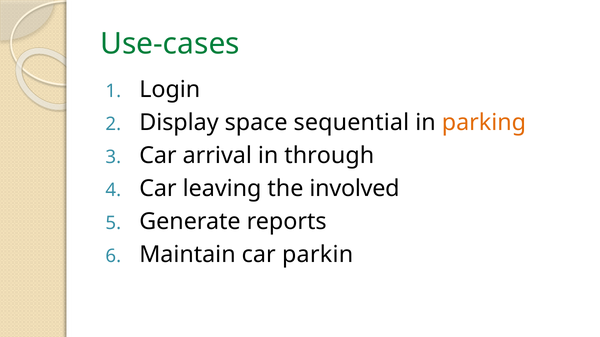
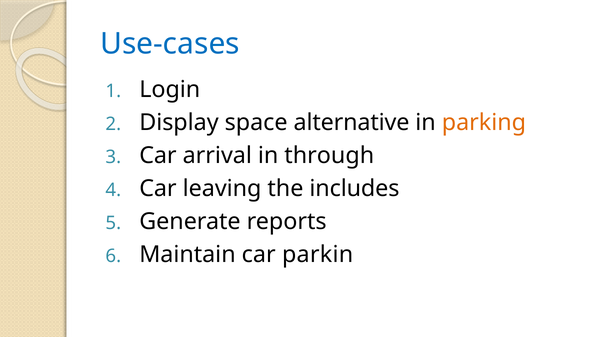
Use-cases colour: green -> blue
sequential: sequential -> alternative
involved: involved -> includes
